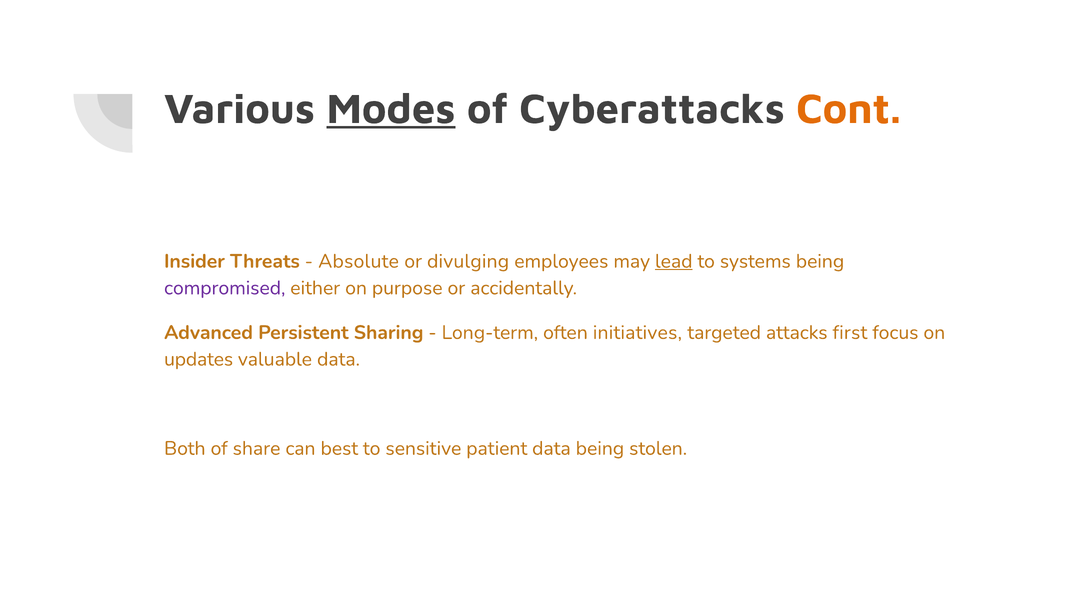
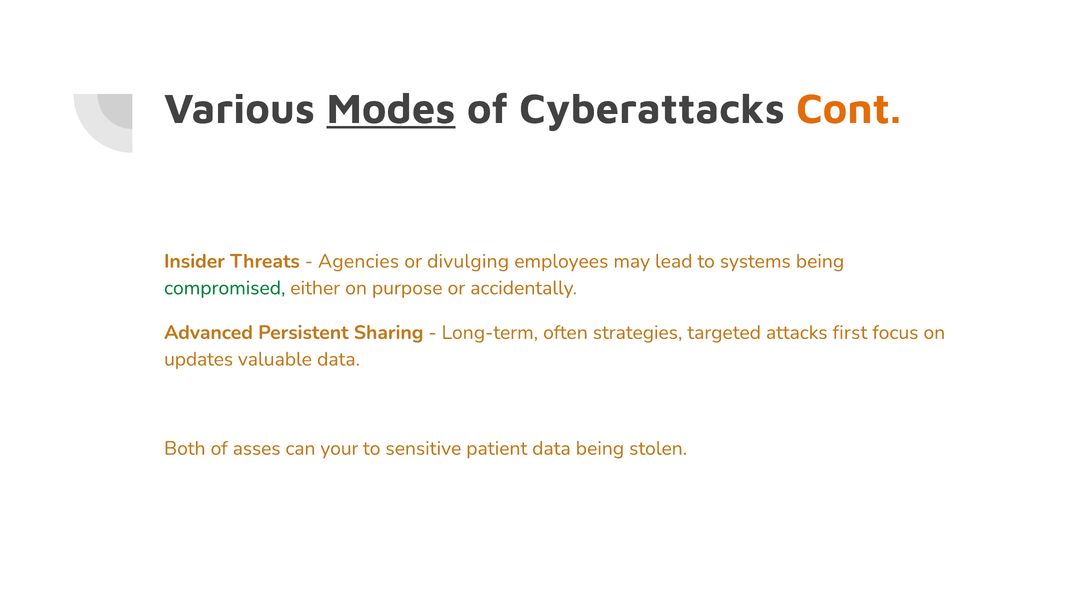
Absolute: Absolute -> Agencies
lead underline: present -> none
compromised colour: purple -> green
initiatives: initiatives -> strategies
share: share -> asses
best: best -> your
